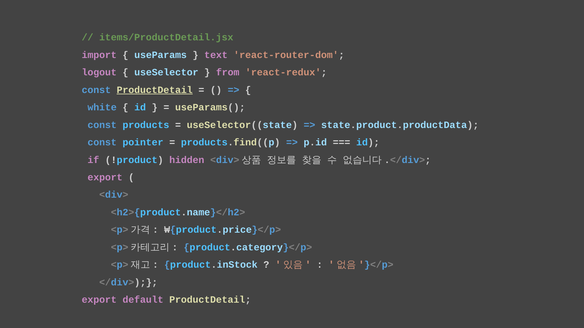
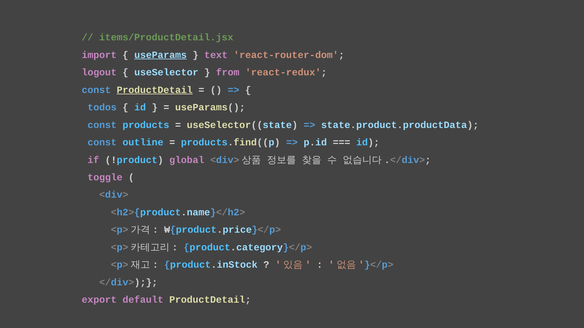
useParams underline: none -> present
white: white -> todos
pointer: pointer -> outline
hidden: hidden -> global
export at (105, 178): export -> toggle
